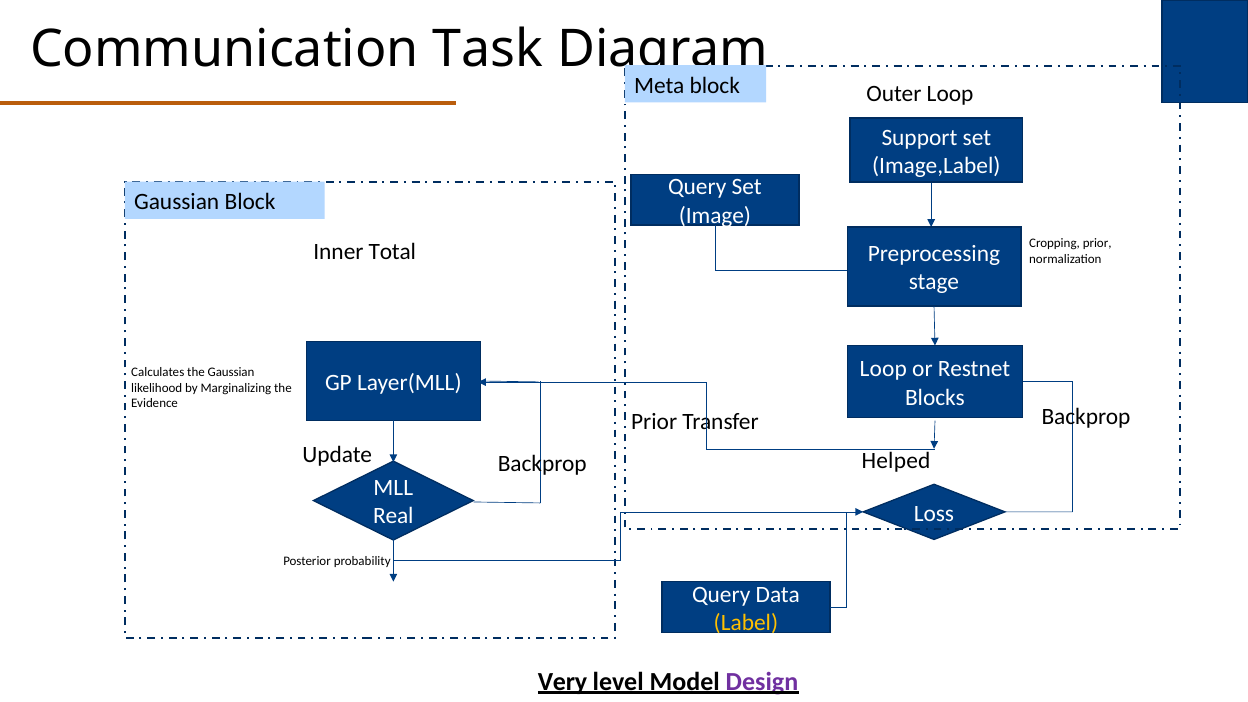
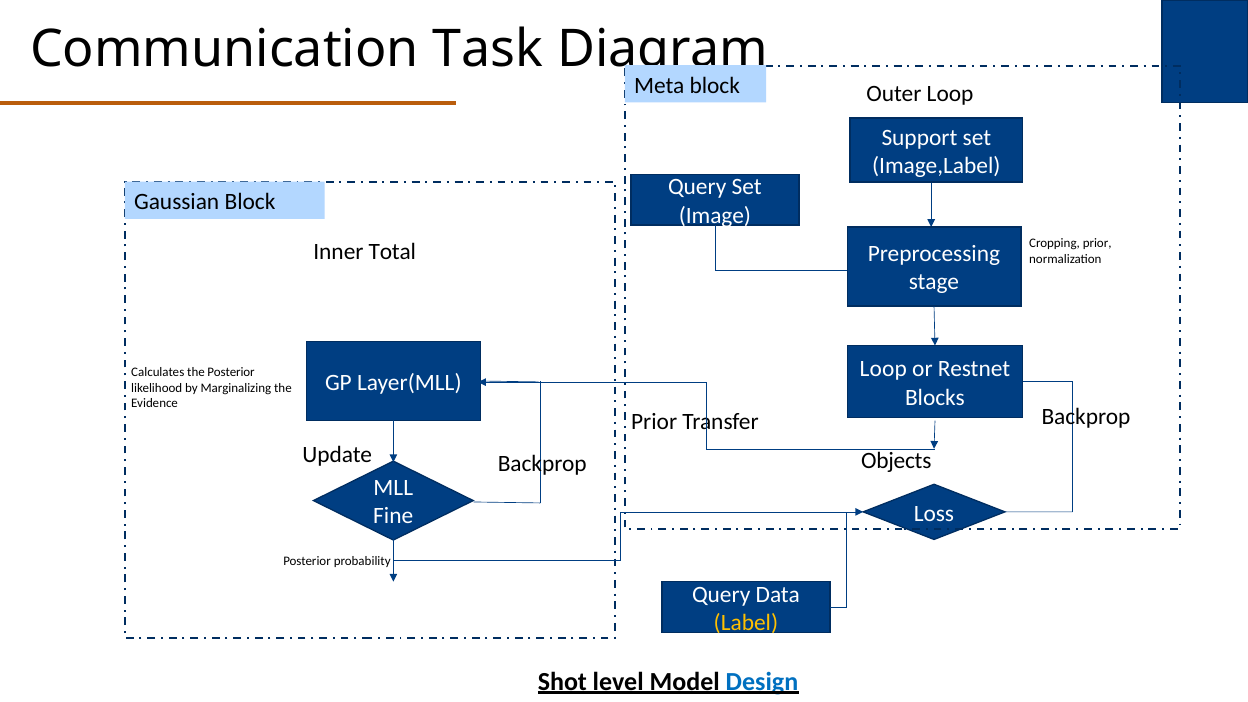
the Gaussian: Gaussian -> Posterior
Helped: Helped -> Objects
Real: Real -> Fine
Very: Very -> Shot
Design colour: purple -> blue
